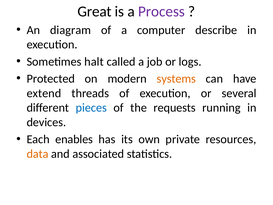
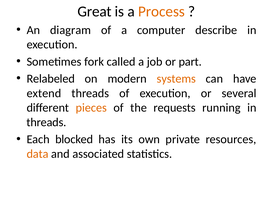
Process colour: purple -> orange
halt: halt -> fork
logs: logs -> part
Protected: Protected -> Relabeled
pieces colour: blue -> orange
devices at (46, 122): devices -> threads
enables: enables -> blocked
